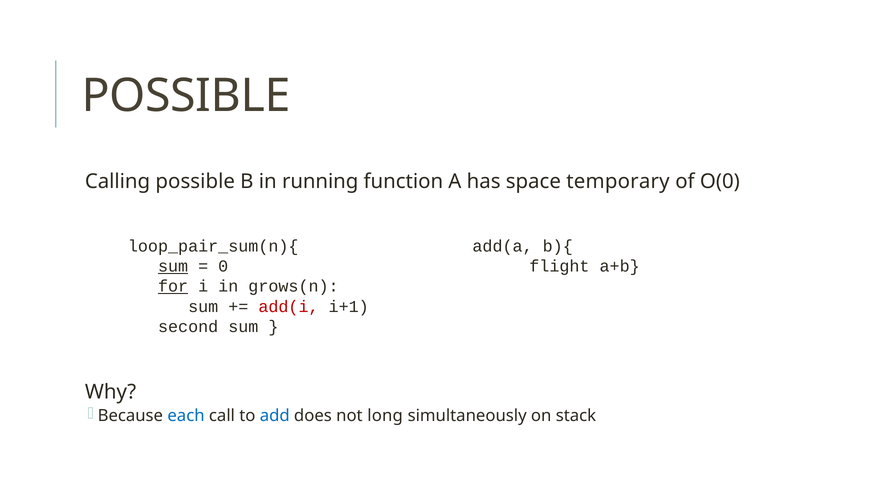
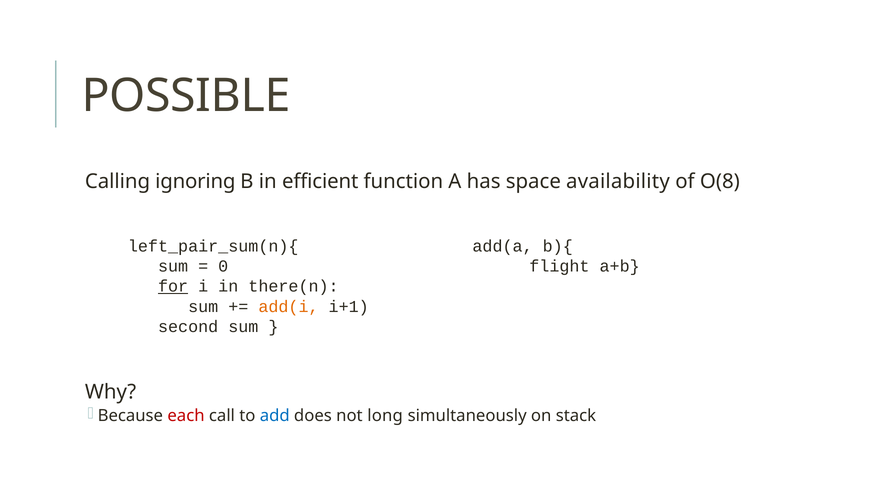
Calling possible: possible -> ignoring
running: running -> efficient
temporary: temporary -> availability
O(0: O(0 -> O(8
loop_pair_sum(n){: loop_pair_sum(n){ -> left_pair_sum(n){
sum at (173, 266) underline: present -> none
grows(n: grows(n -> there(n
add(i colour: red -> orange
each colour: blue -> red
